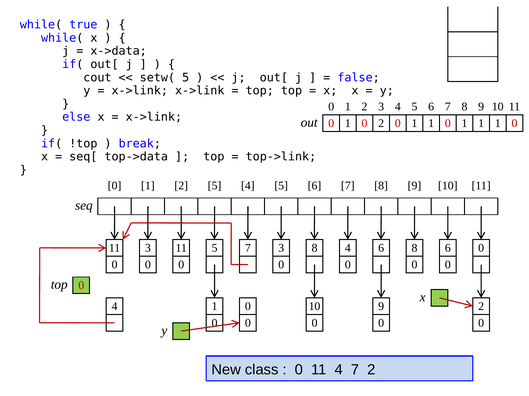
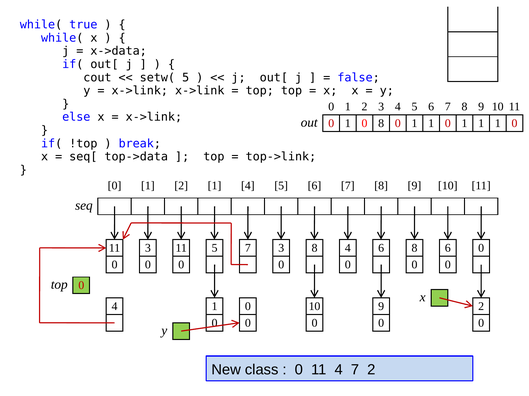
1 0 2: 2 -> 8
2 5: 5 -> 1
